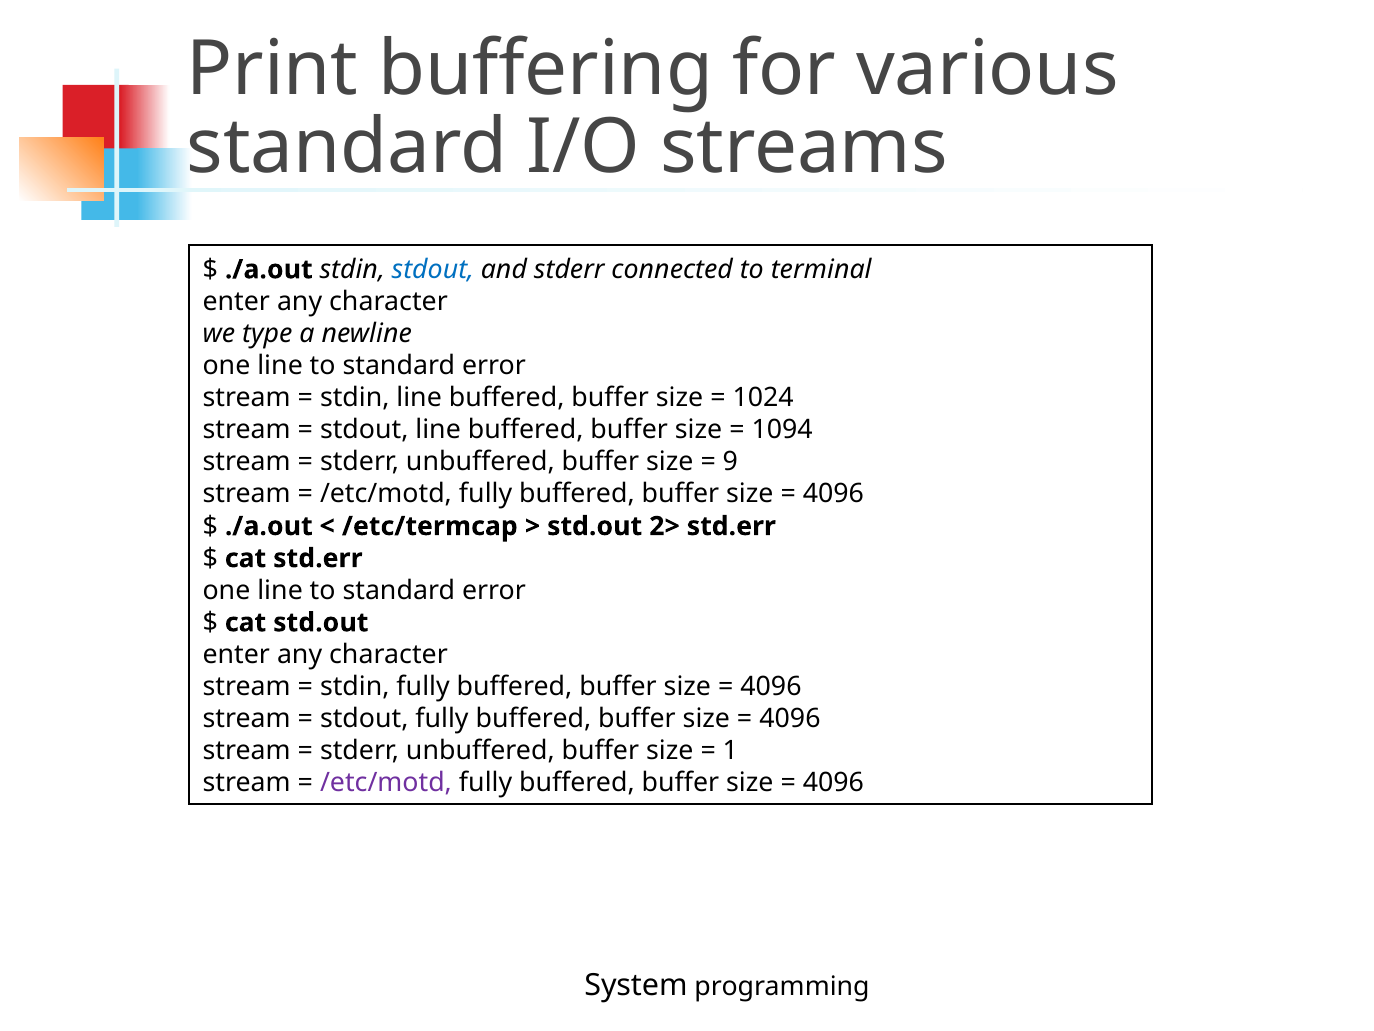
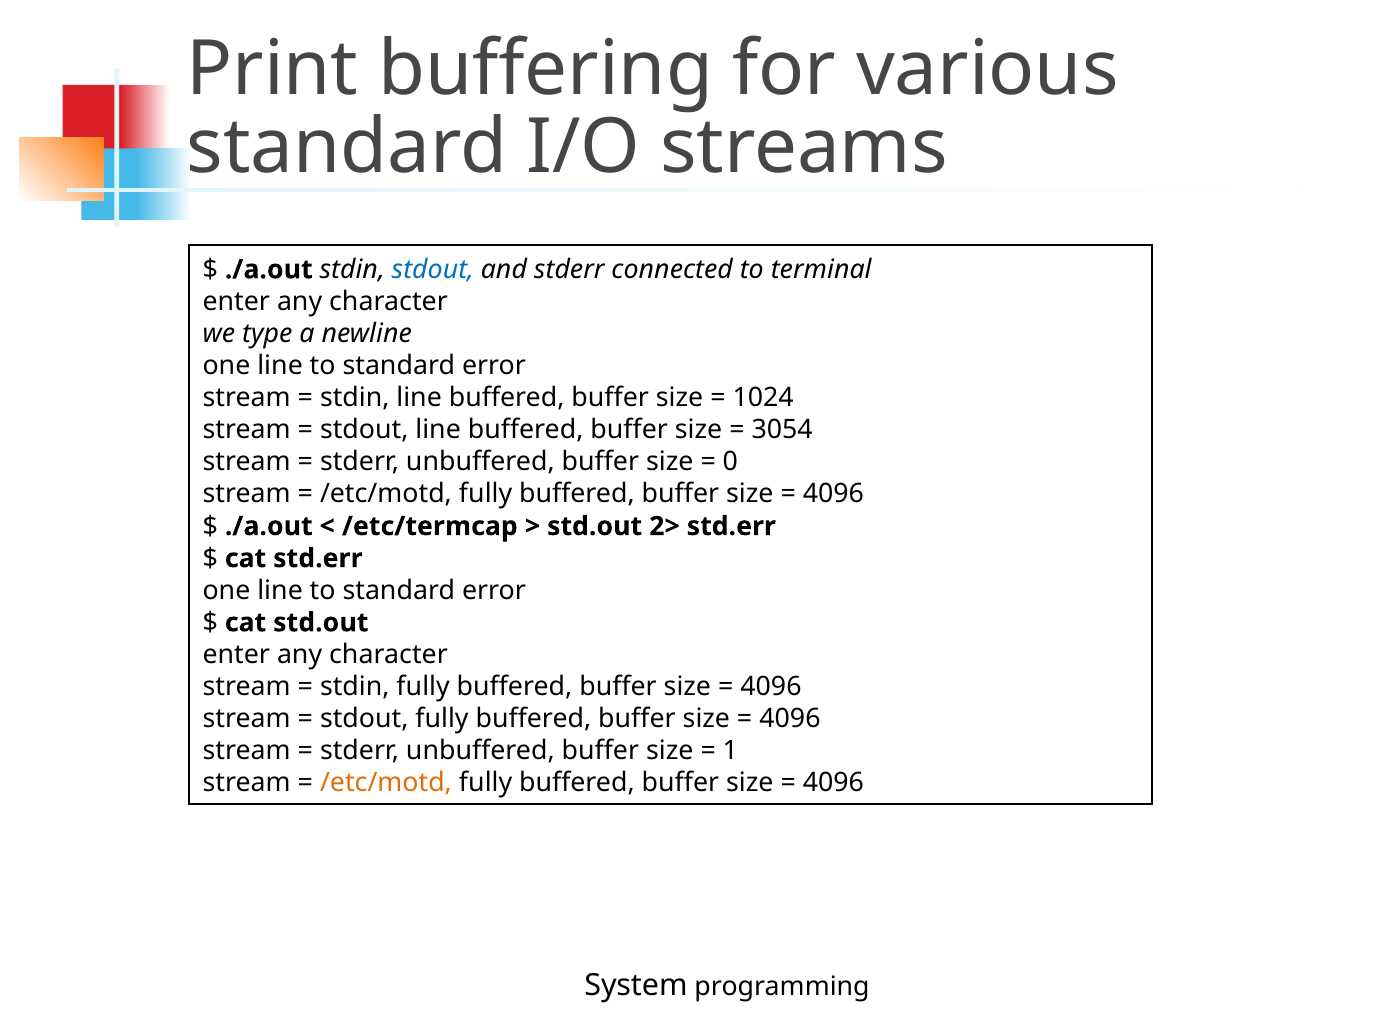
1094: 1094 -> 3054
9: 9 -> 0
/etc/motd at (386, 783) colour: purple -> orange
